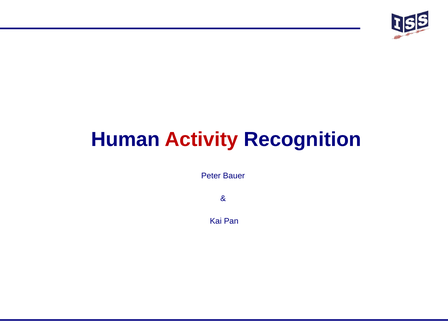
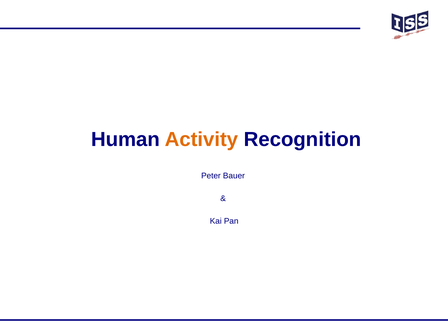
Activity colour: red -> orange
